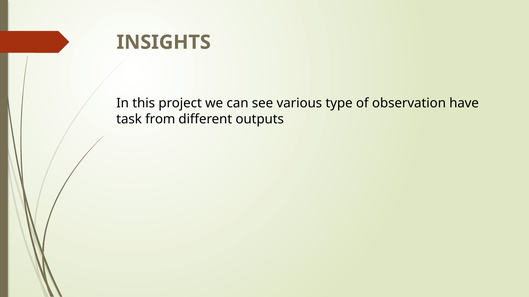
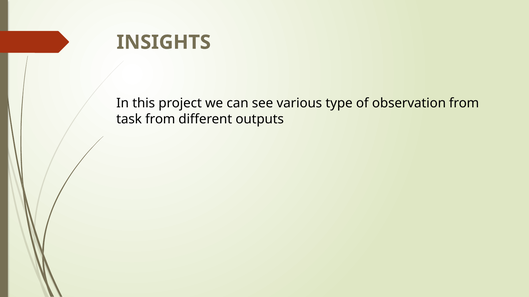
observation have: have -> from
